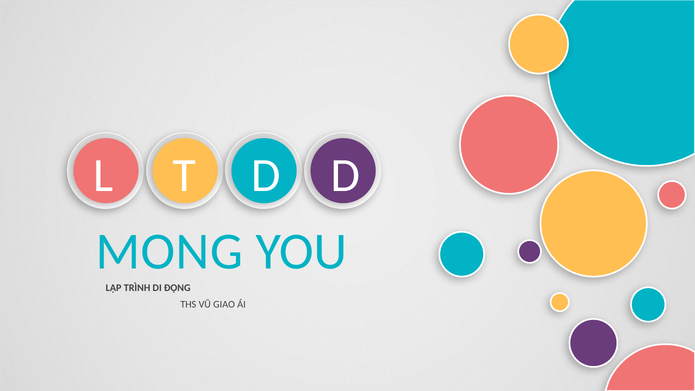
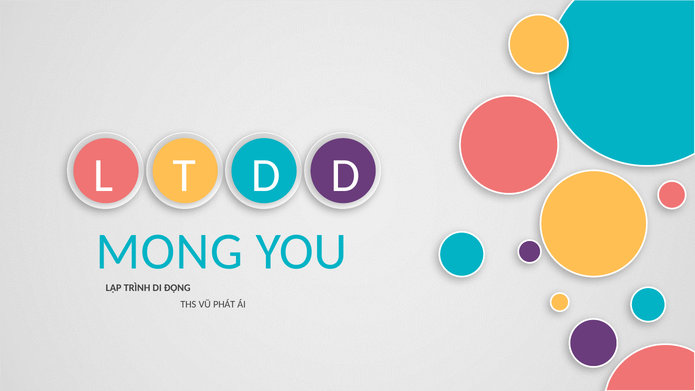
GIAO: GIAO -> PHÁT
